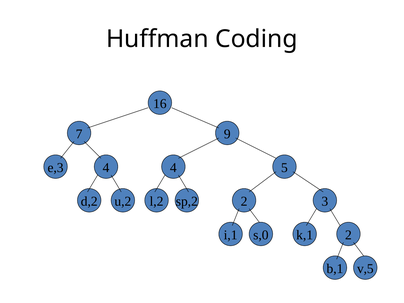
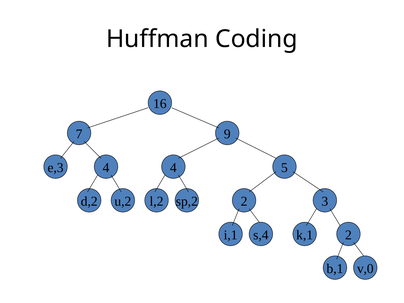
s,0: s,0 -> s,4
v,5: v,5 -> v,0
